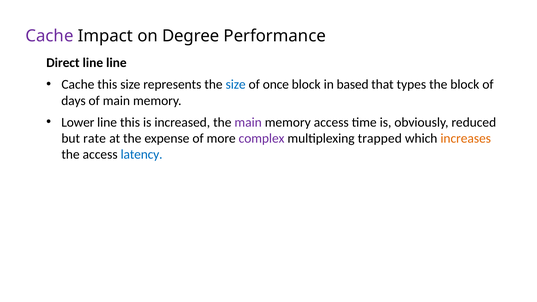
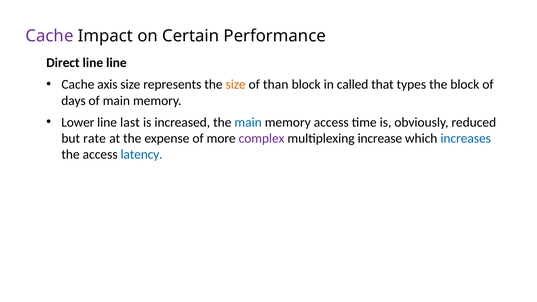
Degree: Degree -> Certain
Cache this: this -> axis
size at (236, 85) colour: blue -> orange
once: once -> than
based: based -> called
line this: this -> last
main at (248, 122) colour: purple -> blue
trapped: trapped -> increase
increases colour: orange -> blue
